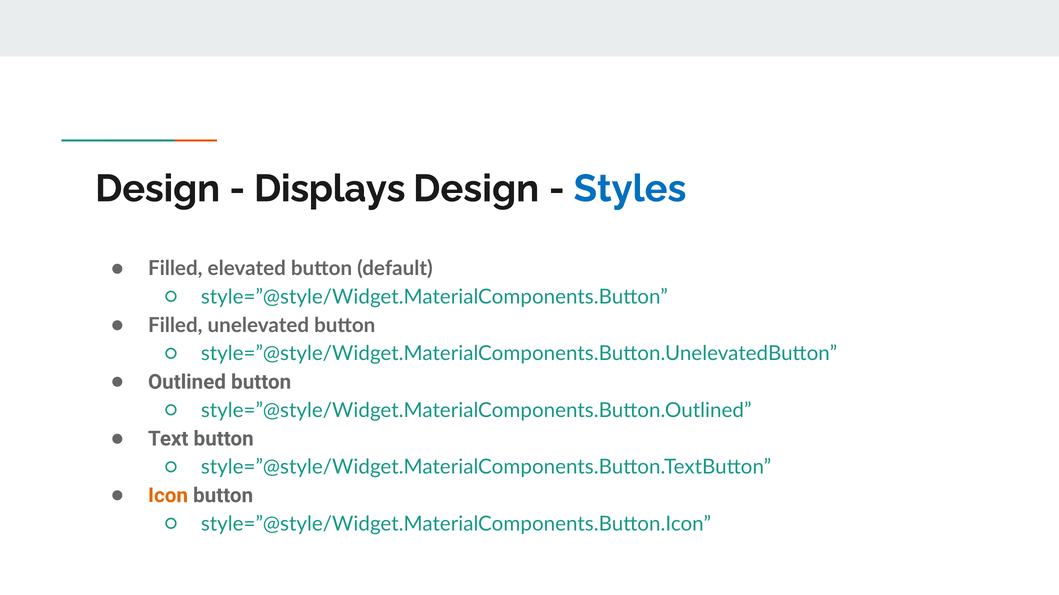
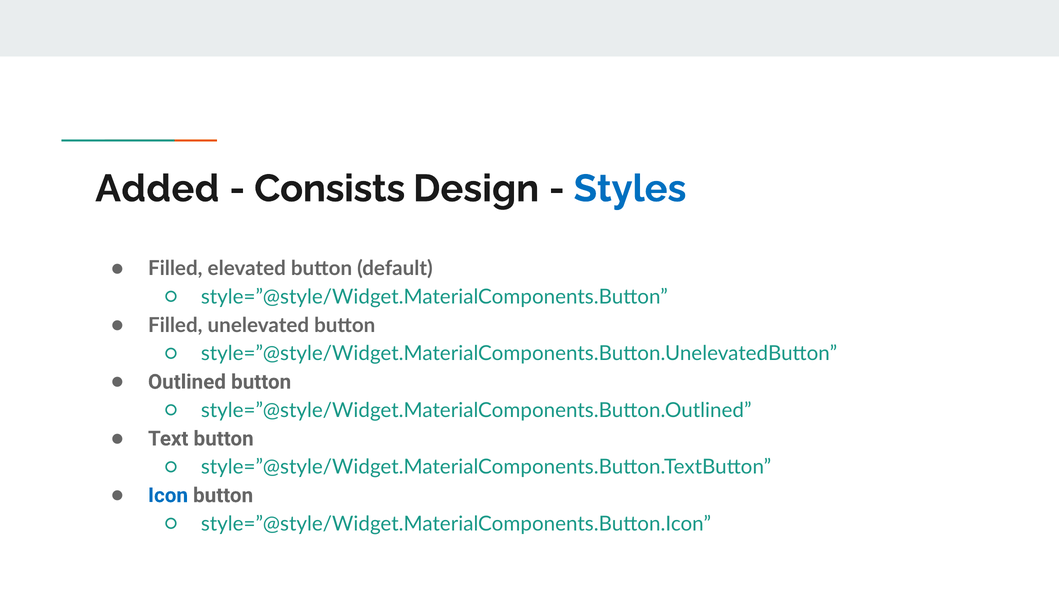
Design at (158, 189): Design -> Added
Displays: Displays -> Consists
Icon colour: orange -> blue
